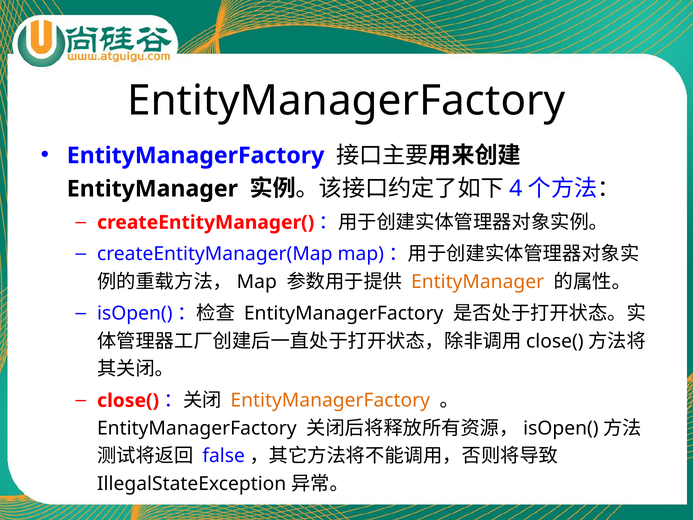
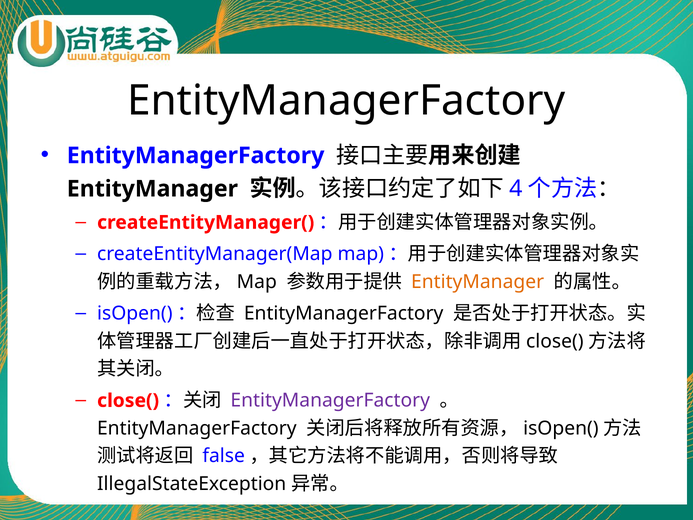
EntityManagerFactory at (330, 400) colour: orange -> purple
